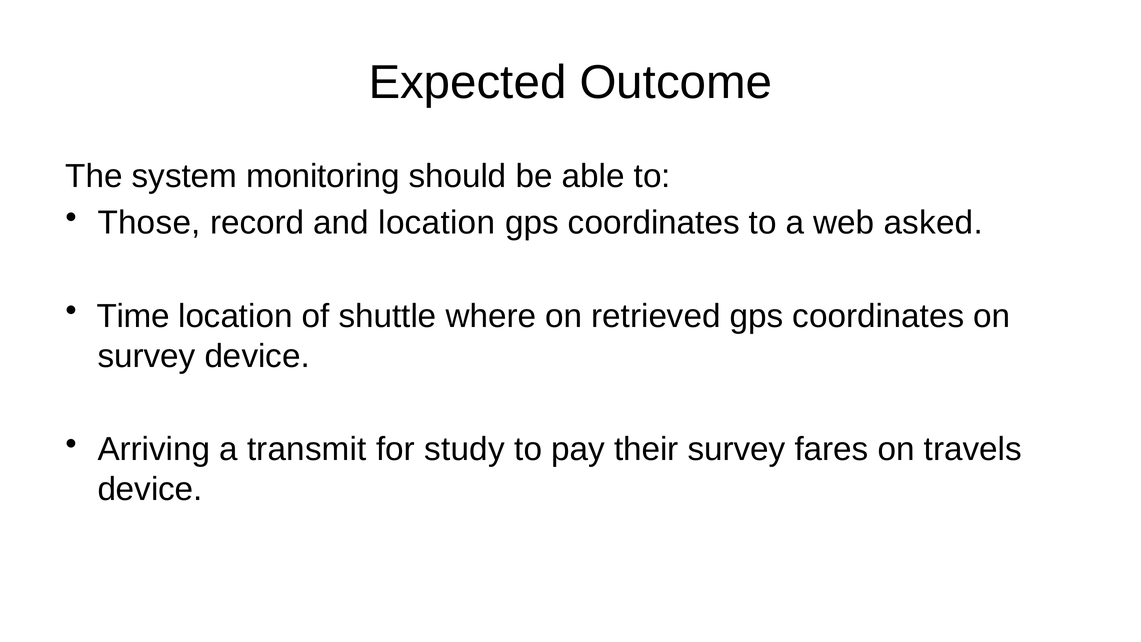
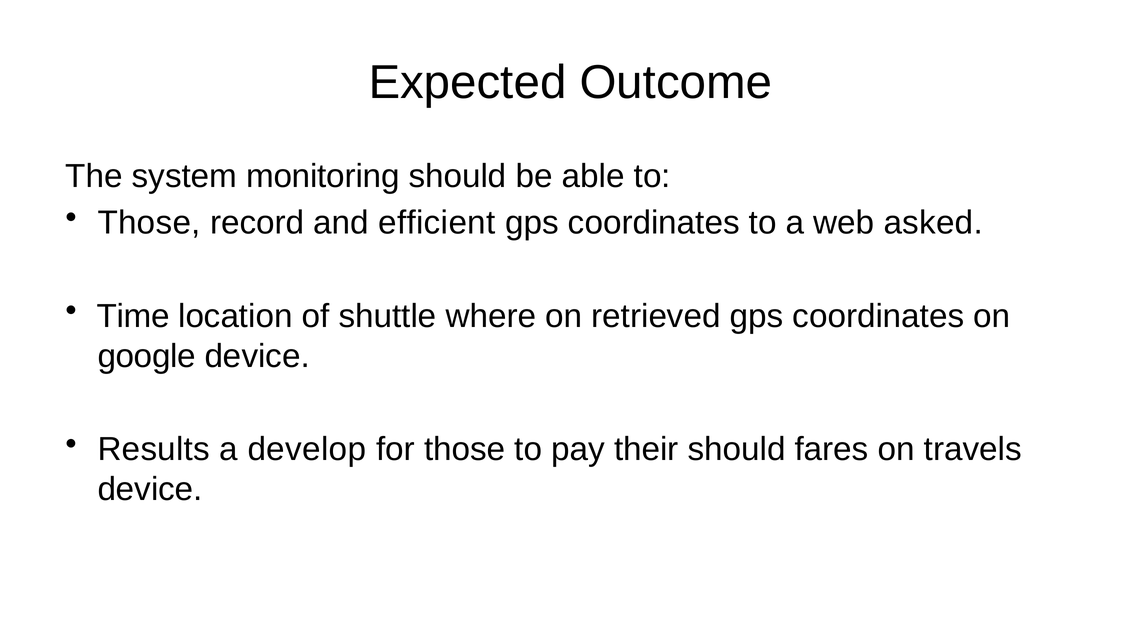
and location: location -> efficient
survey at (146, 356): survey -> google
Arriving: Arriving -> Results
transmit: transmit -> develop
for study: study -> those
their survey: survey -> should
